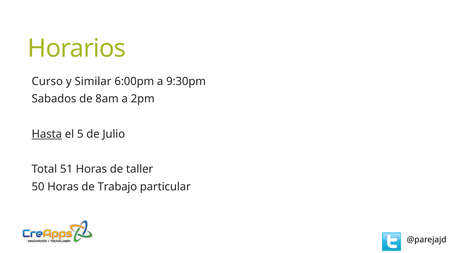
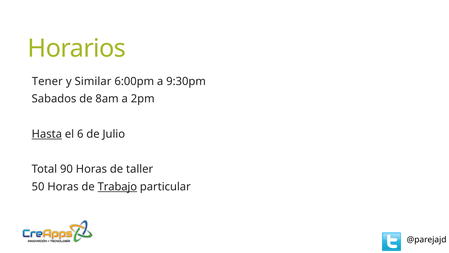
Curso: Curso -> Tener
5: 5 -> 6
51: 51 -> 90
Trabajo underline: none -> present
